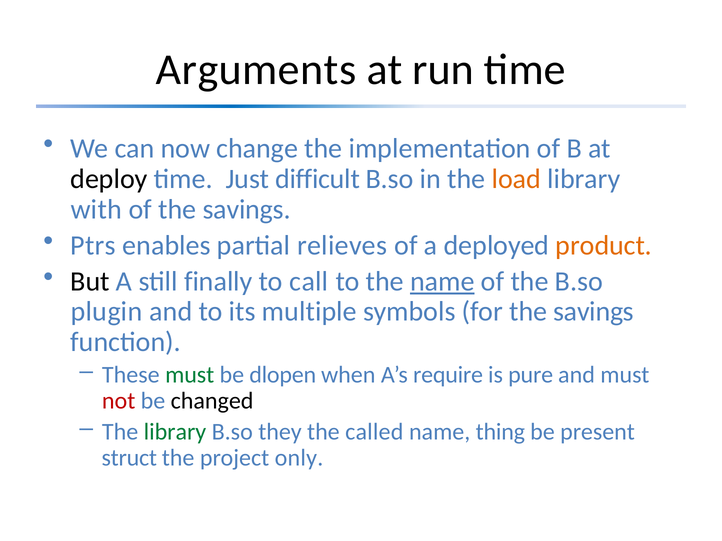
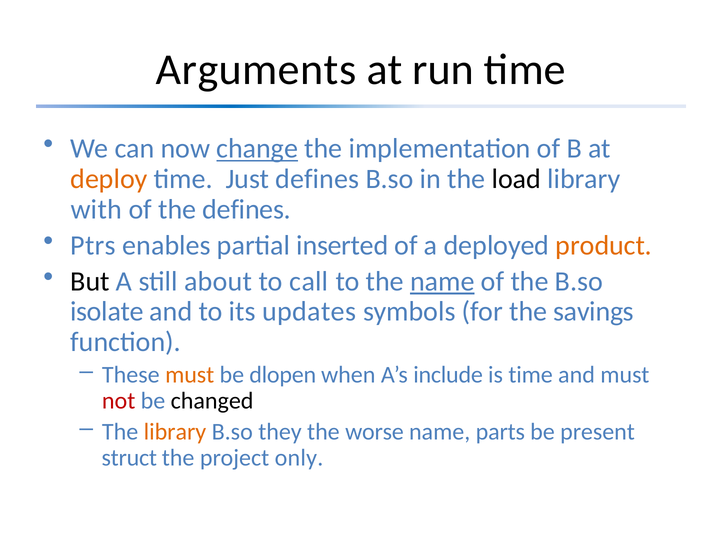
change underline: none -> present
deploy colour: black -> orange
Just difficult: difficult -> defines
load colour: orange -> black
of the savings: savings -> defines
relieves: relieves -> inserted
finally: finally -> about
plugin: plugin -> isolate
multiple: multiple -> updates
must at (190, 375) colour: green -> orange
require: require -> include
is pure: pure -> time
library at (175, 432) colour: green -> orange
called: called -> worse
thing: thing -> parts
